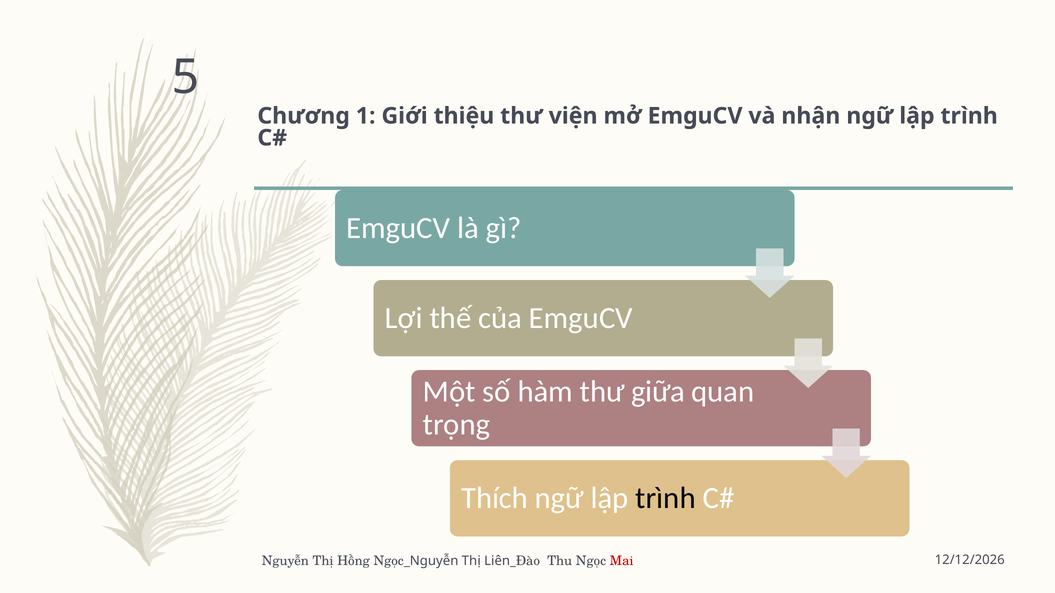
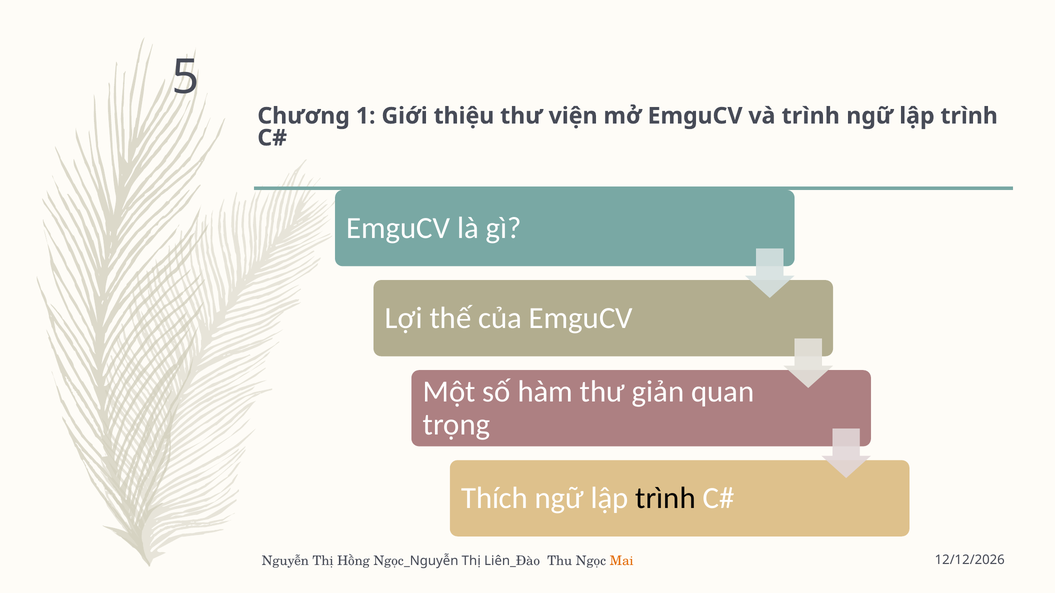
và nhận: nhận -> trình
giữa: giữa -> giản
Mai colour: red -> orange
